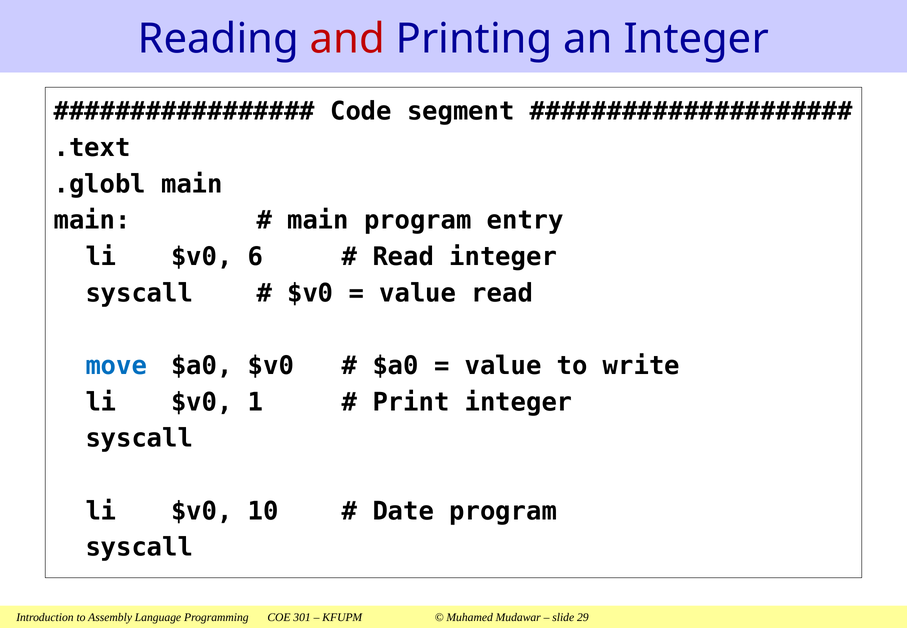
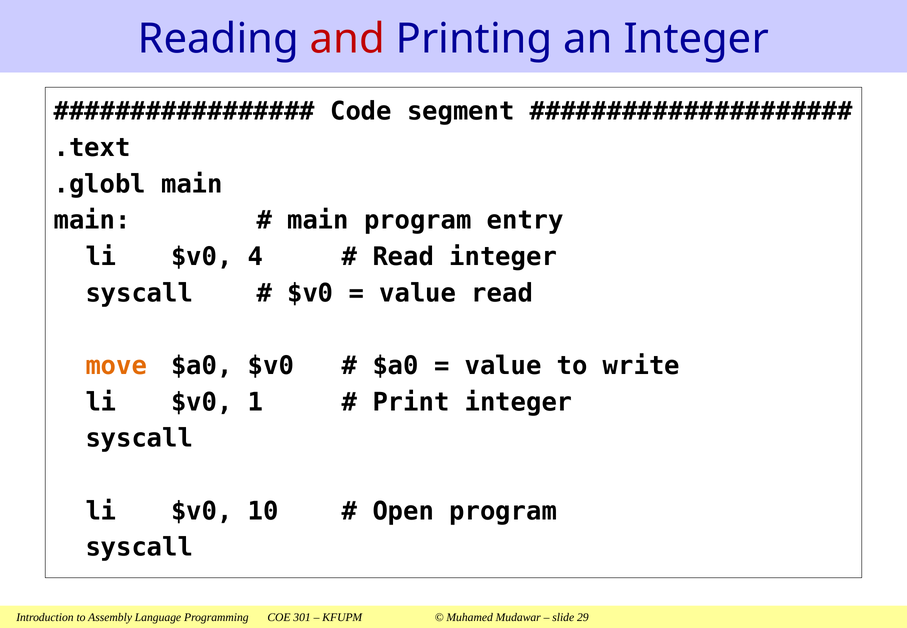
6: 6 -> 4
move colour: blue -> orange
Date: Date -> Open
